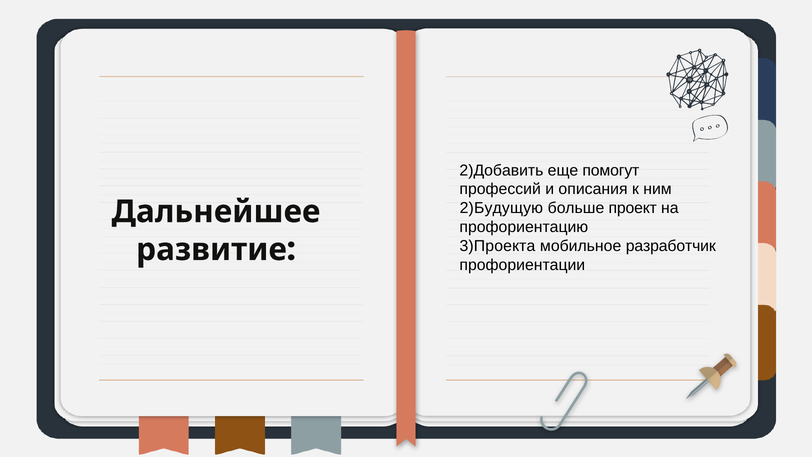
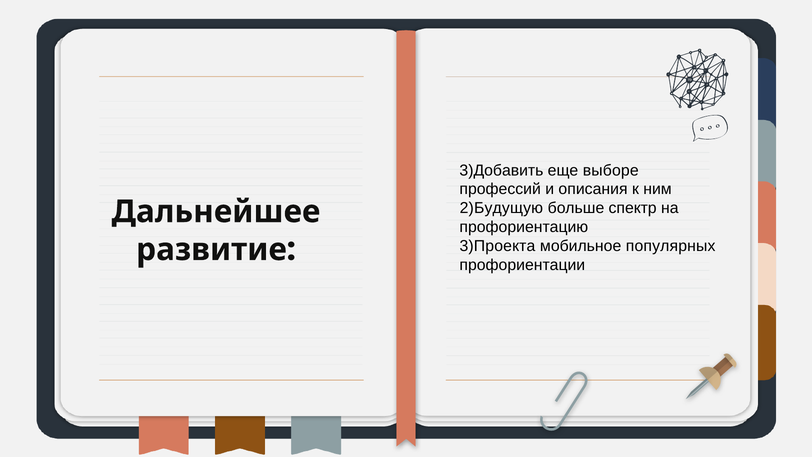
2)Добавить: 2)Добавить -> 3)Добавить
помогут: помогут -> выборе
проект: проект -> спектр
разработчик: разработчик -> популярных
